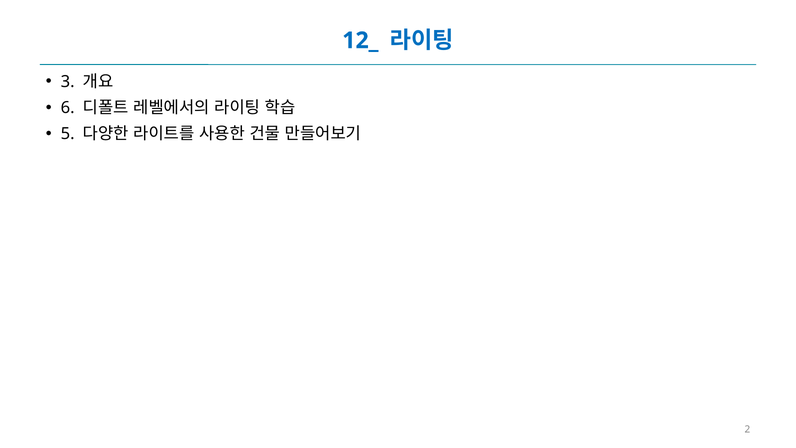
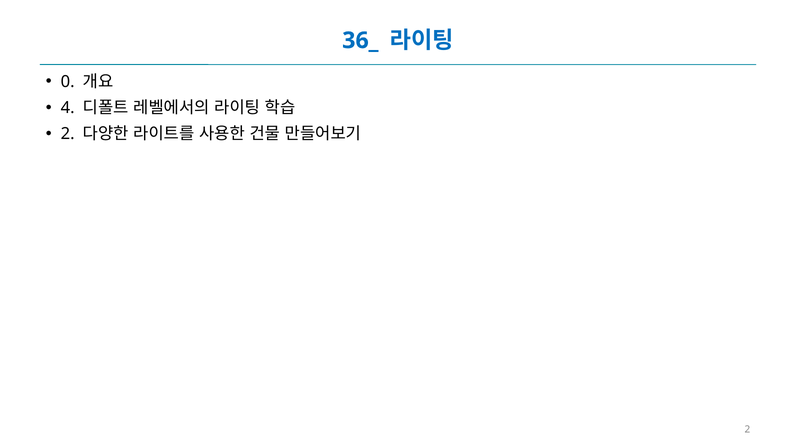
12_: 12_ -> 36_
3: 3 -> 0
6: 6 -> 4
5 at (68, 134): 5 -> 2
